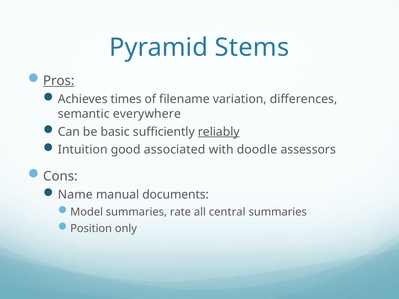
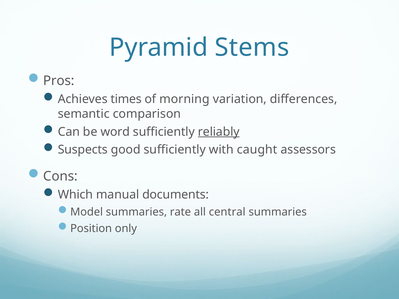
Pros underline: present -> none
filename: filename -> morning
everywhere: everywhere -> comparison
basic: basic -> word
Intuition: Intuition -> Suspects
good associated: associated -> sufficiently
doodle: doodle -> caught
Name: Name -> Which
